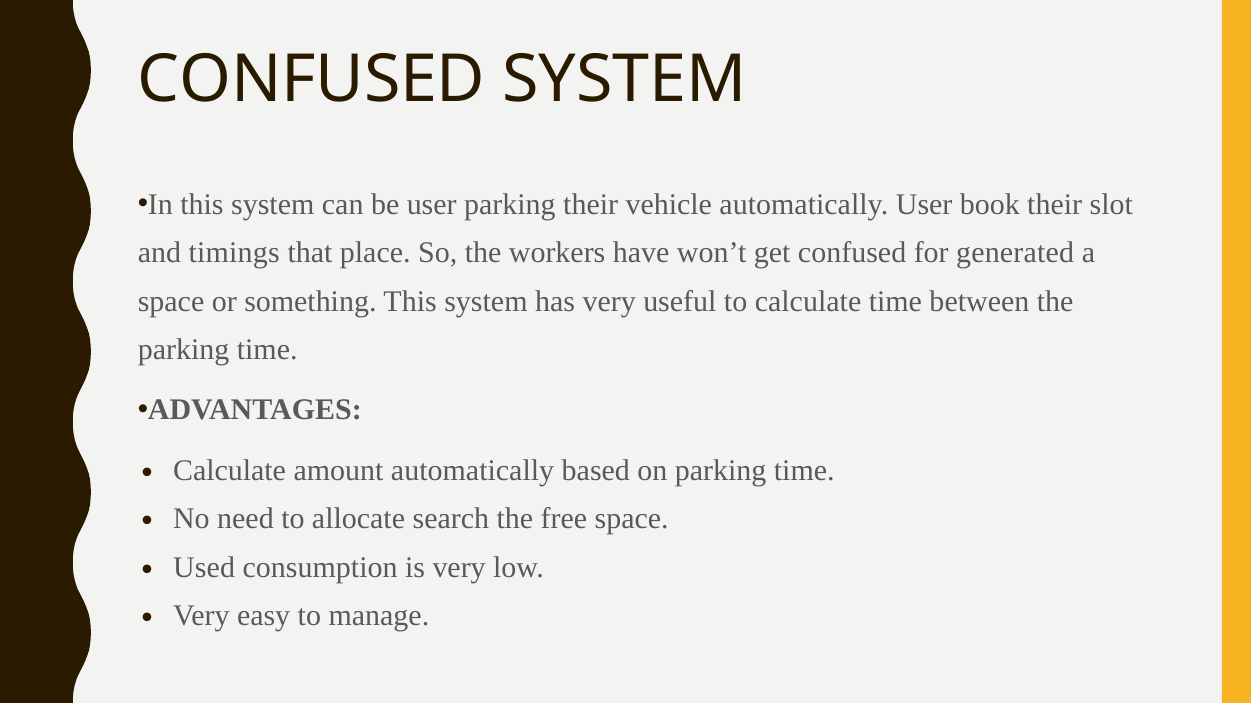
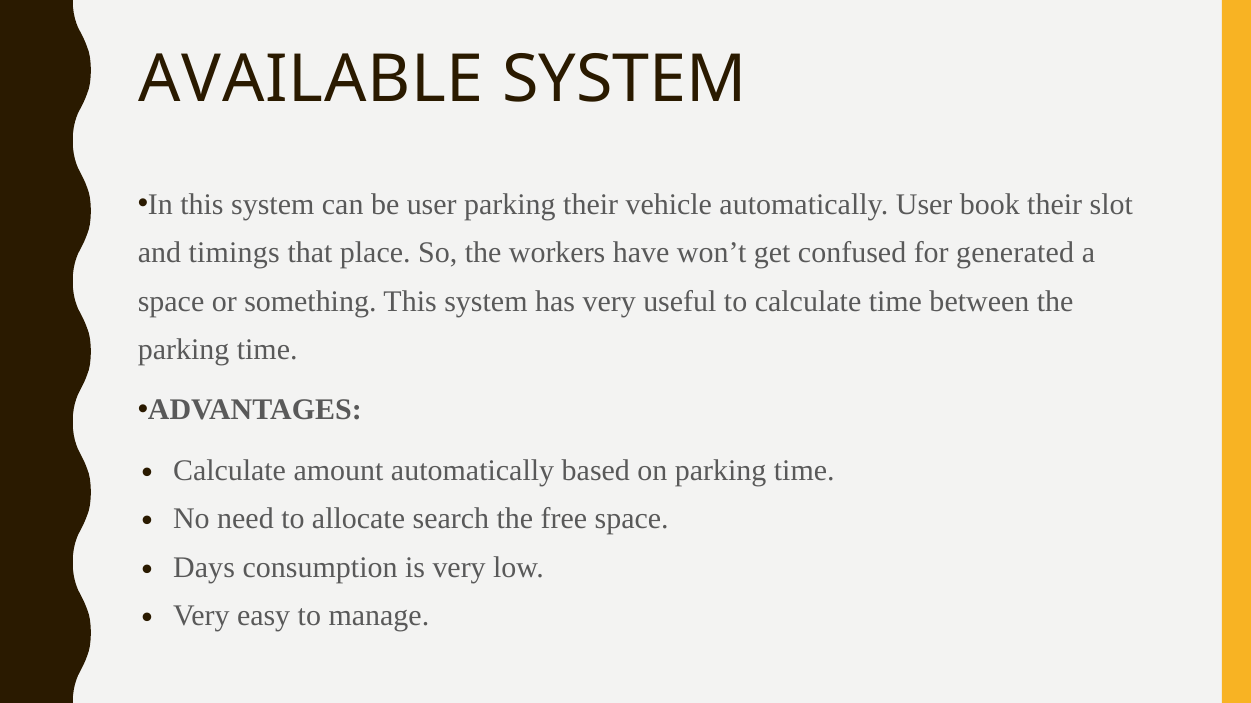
CONFUSED at (312, 79): CONFUSED -> AVAILABLE
Used: Used -> Days
